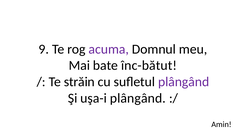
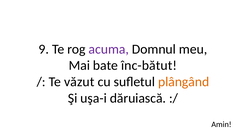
străin: străin -> văzut
plângând at (184, 82) colour: purple -> orange
uşa-i plângând: plângând -> dăruiască
